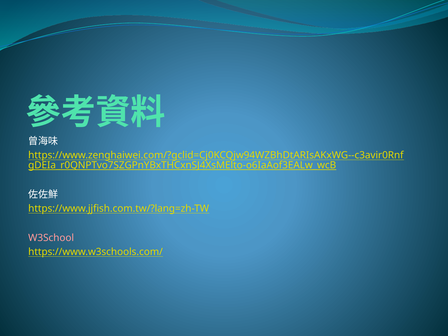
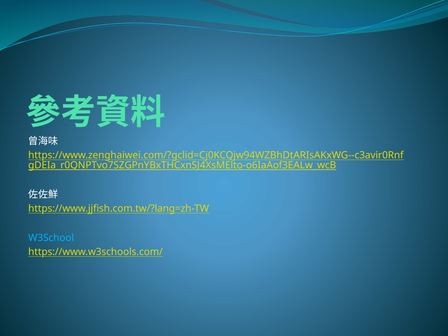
W3School colour: pink -> light blue
